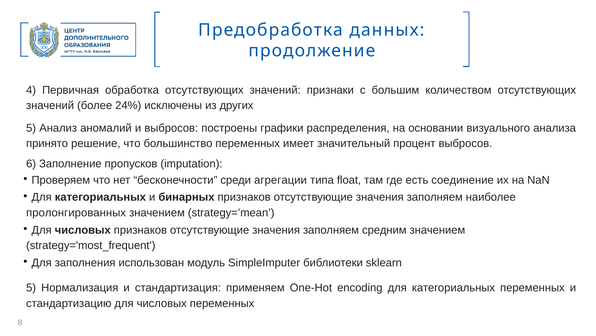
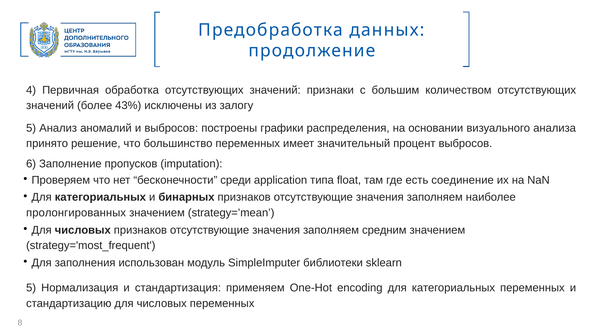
24%: 24% -> 43%
других: других -> залогу
агрегации: агрегации -> application
